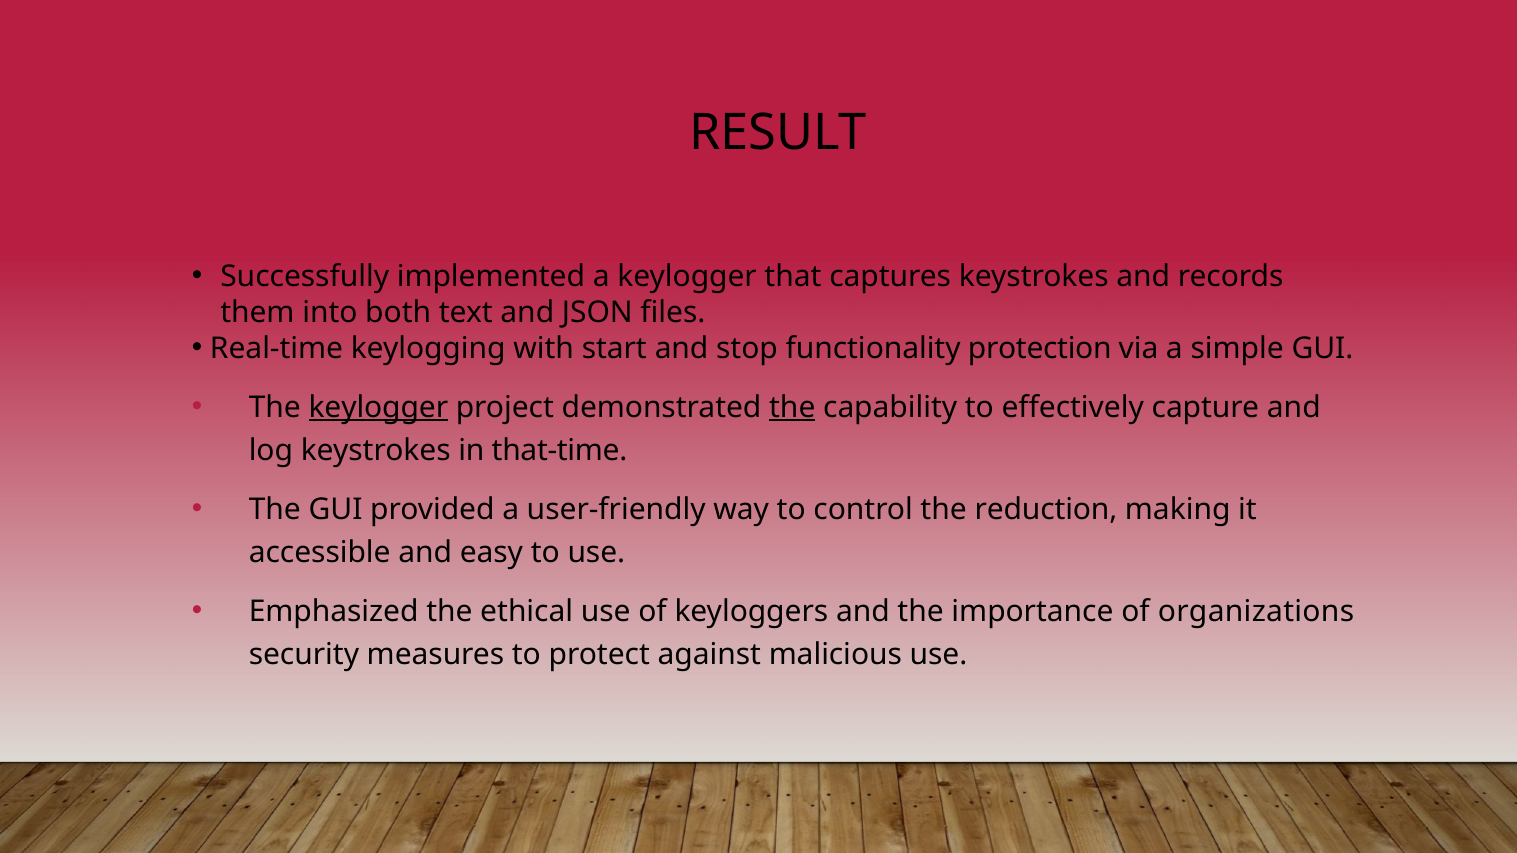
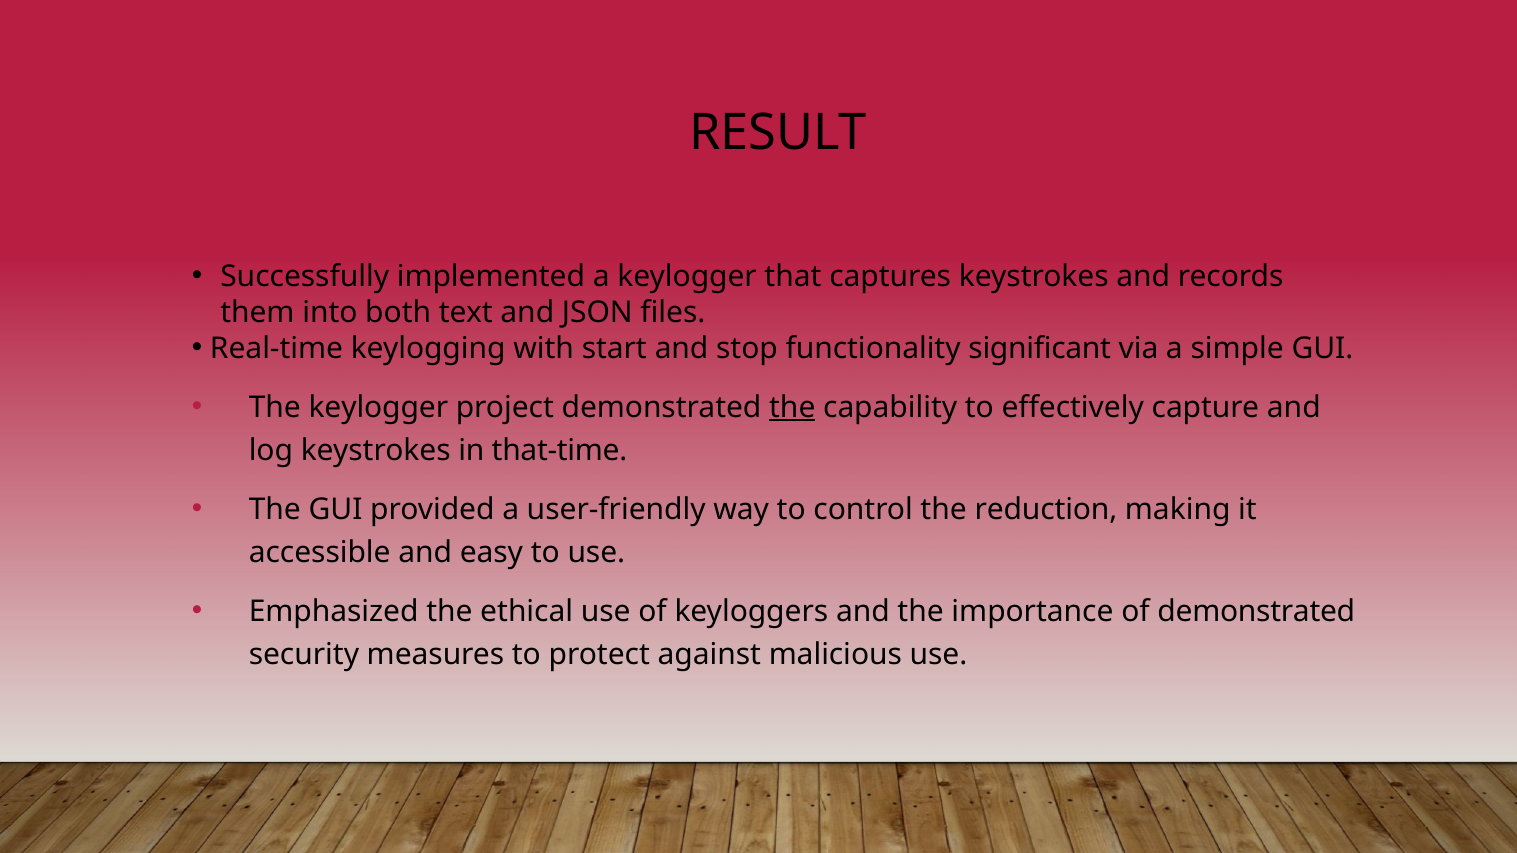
protection: protection -> significant
keylogger at (378, 408) underline: present -> none
of organizations: organizations -> demonstrated
